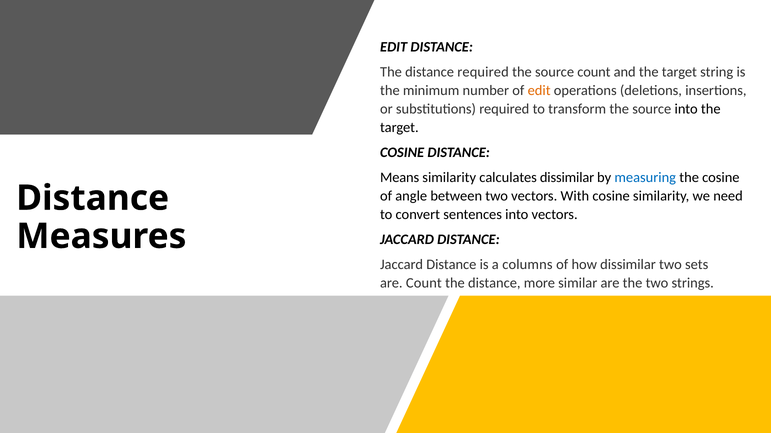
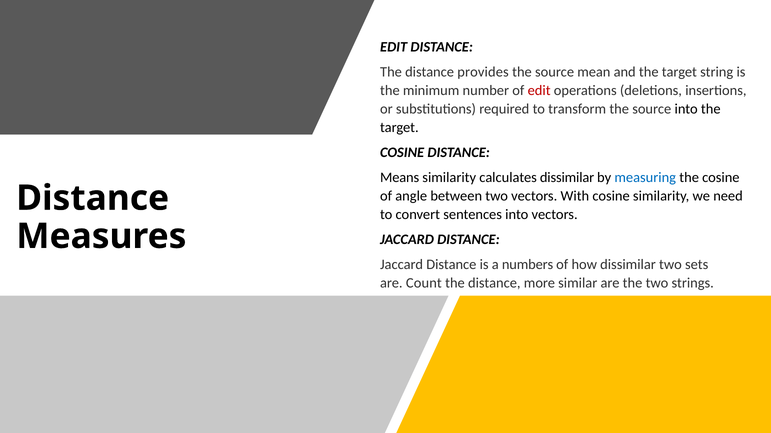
distance required: required -> provides
source count: count -> mean
edit at (539, 91) colour: orange -> red
columns: columns -> numbers
